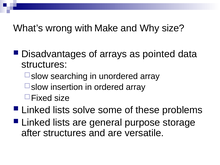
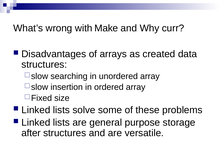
Why size: size -> curr
pointed: pointed -> created
